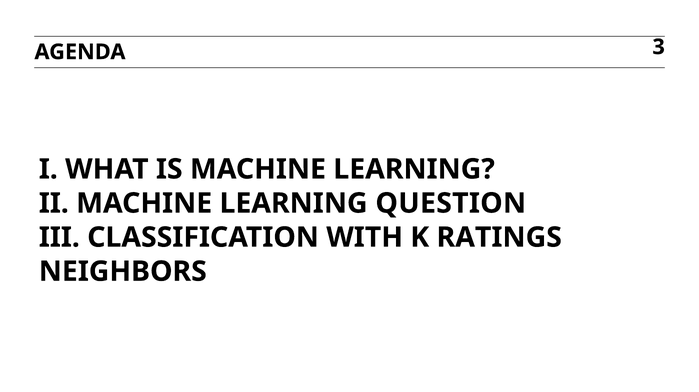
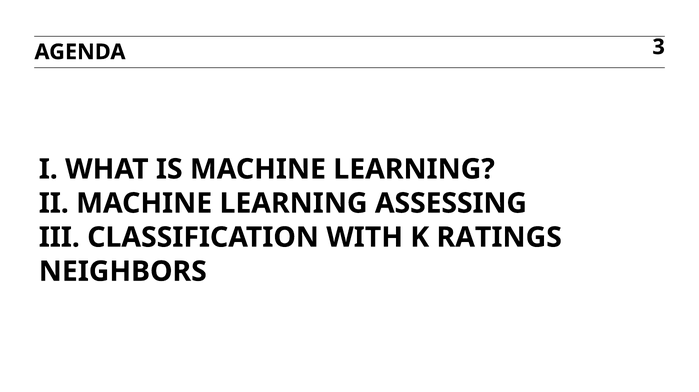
QUESTION: QUESTION -> ASSESSING
